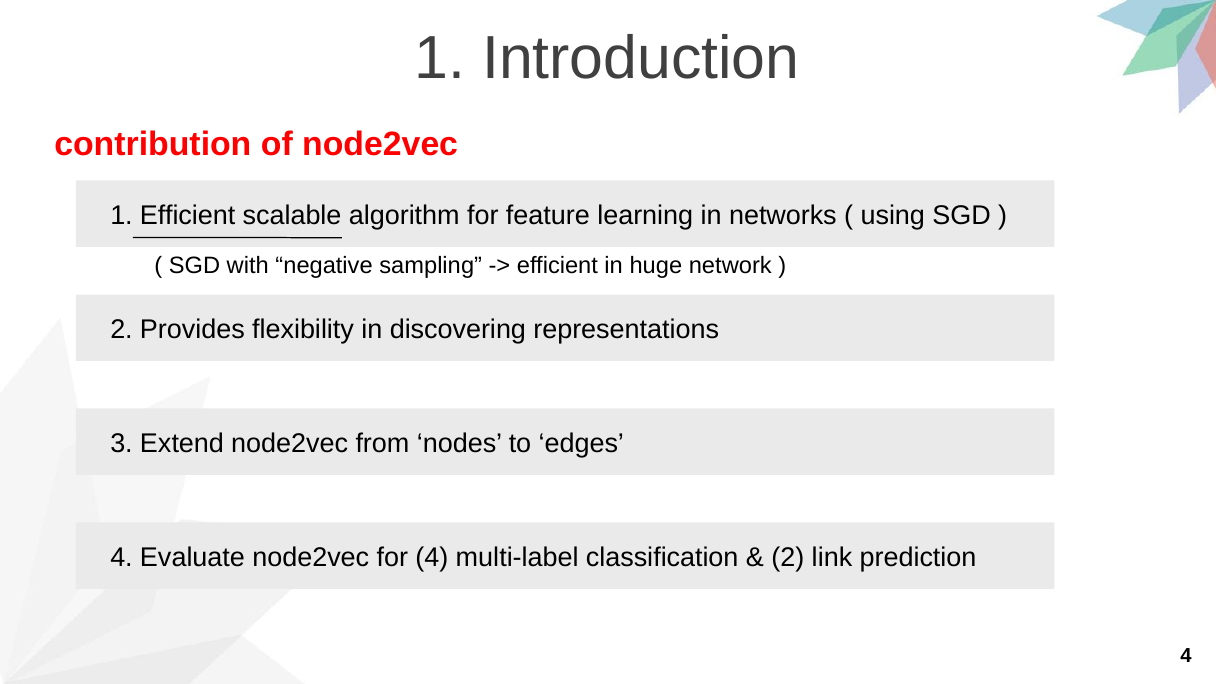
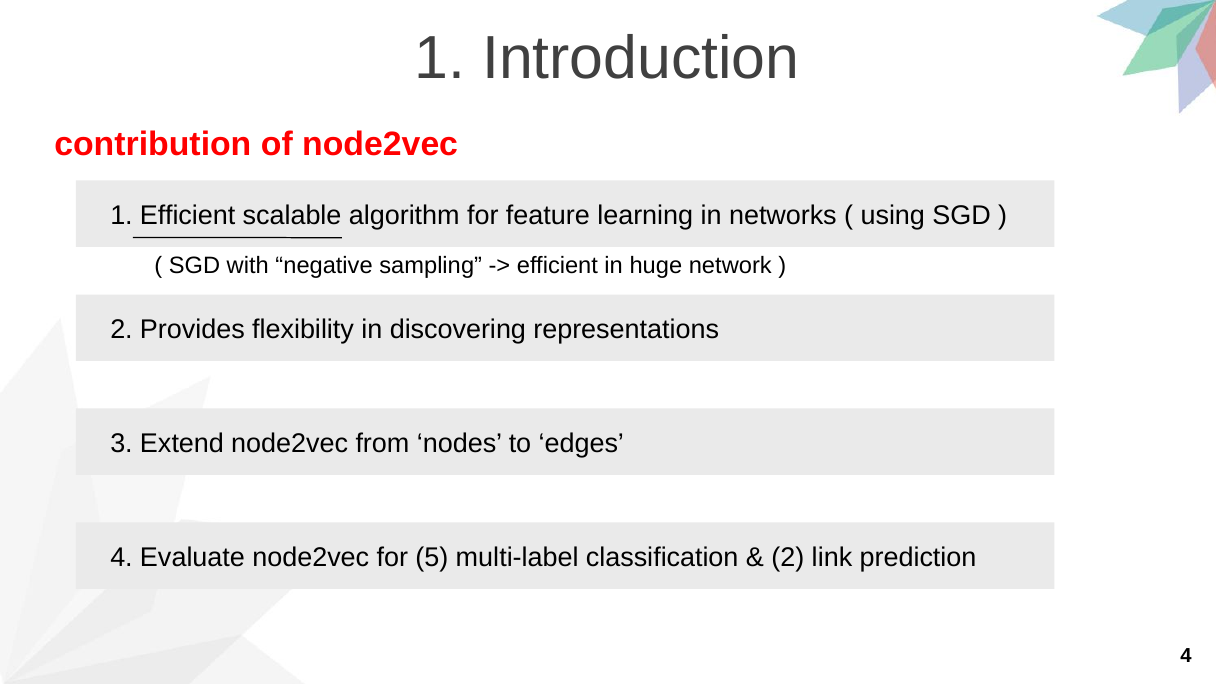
for 4: 4 -> 5
